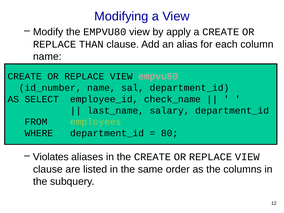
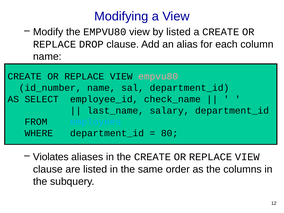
by apply: apply -> listed
THAN: THAN -> DROP
employees colour: light green -> light blue
